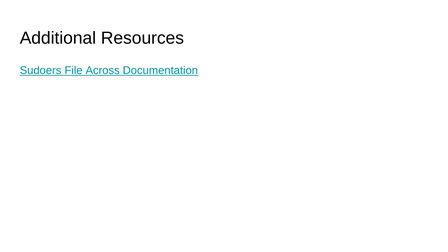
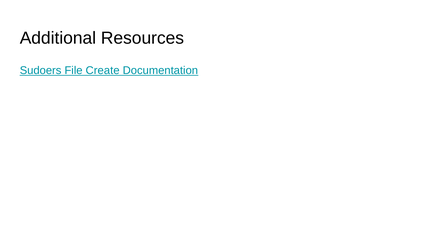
Across: Across -> Create
